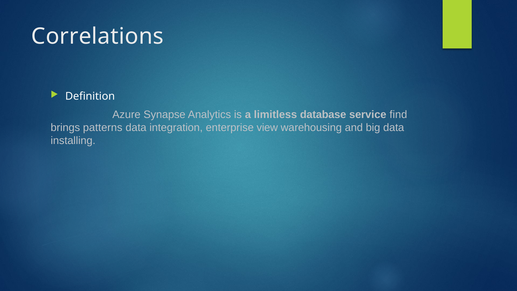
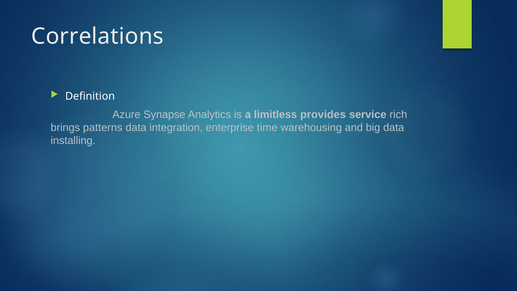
database: database -> provides
find: find -> rich
view: view -> time
